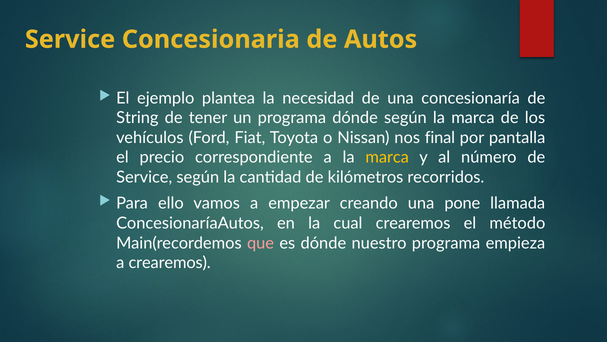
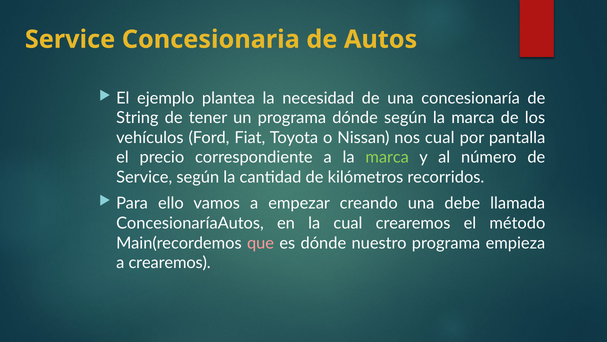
nos final: final -> cual
marca at (387, 157) colour: yellow -> light green
pone: pone -> debe
